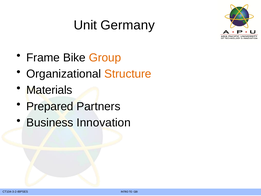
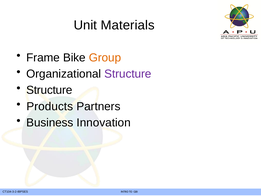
Germany: Germany -> Materials
Structure at (128, 74) colour: orange -> purple
Materials at (49, 90): Materials -> Structure
Prepared: Prepared -> Products
